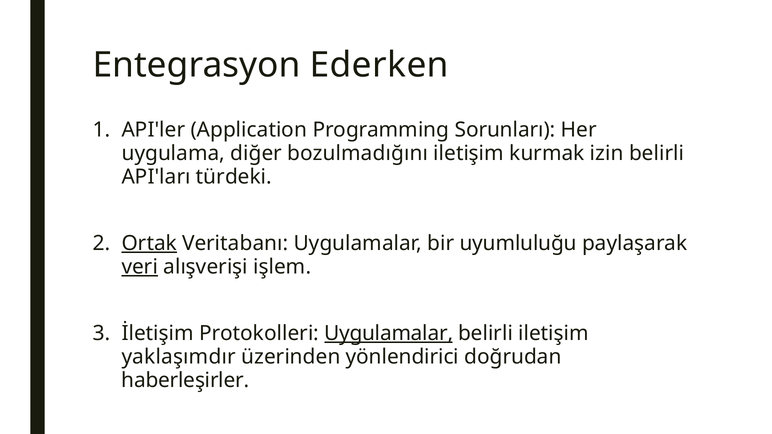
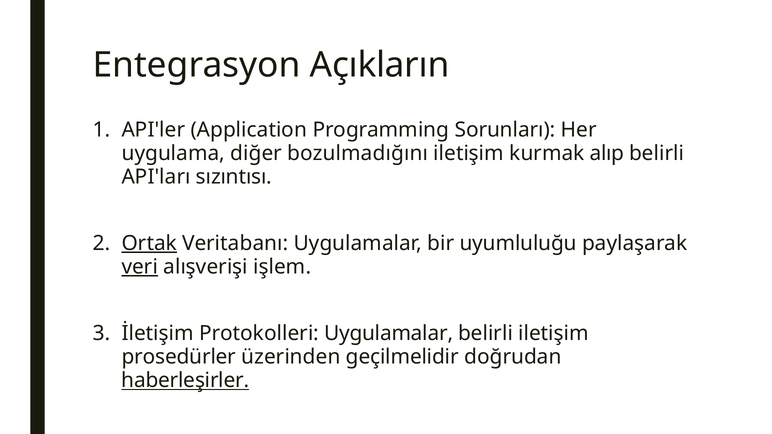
Ederken: Ederken -> Açıkların
izin: izin -> alıp
türdeki: türdeki -> sızıntısı
Uygulamalar at (389, 334) underline: present -> none
yaklaşımdır: yaklaşımdır -> prosedürler
yönlendirici: yönlendirici -> geçilmelidir
haberleşirler underline: none -> present
